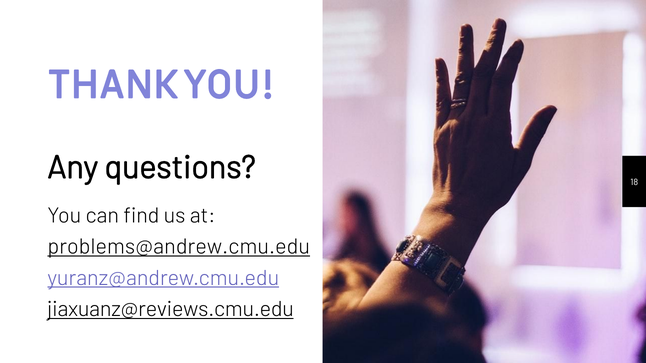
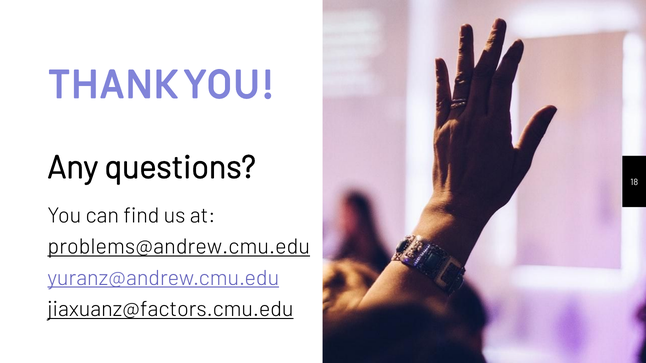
jiaxuanz@reviews.cmu.edu: jiaxuanz@reviews.cmu.edu -> jiaxuanz@factors.cmu.edu
